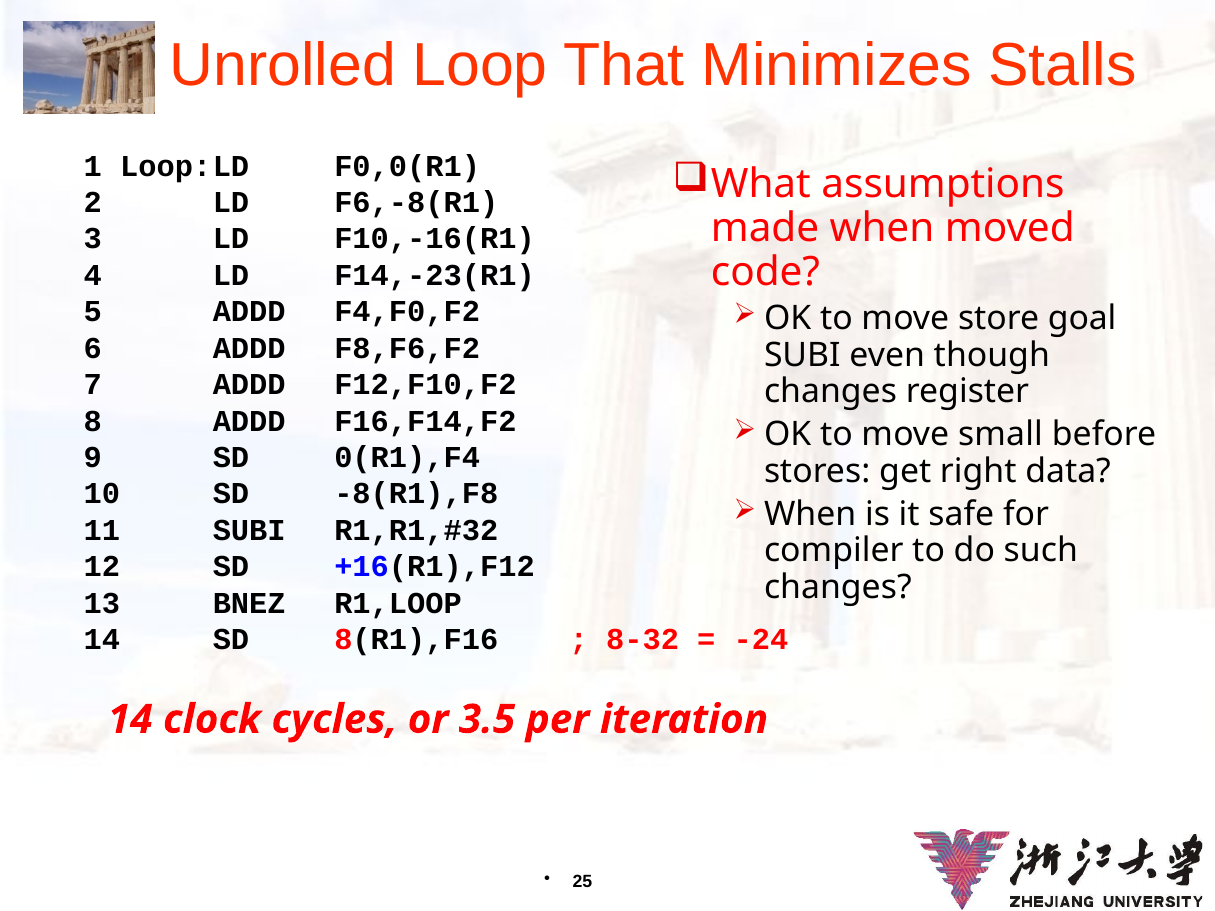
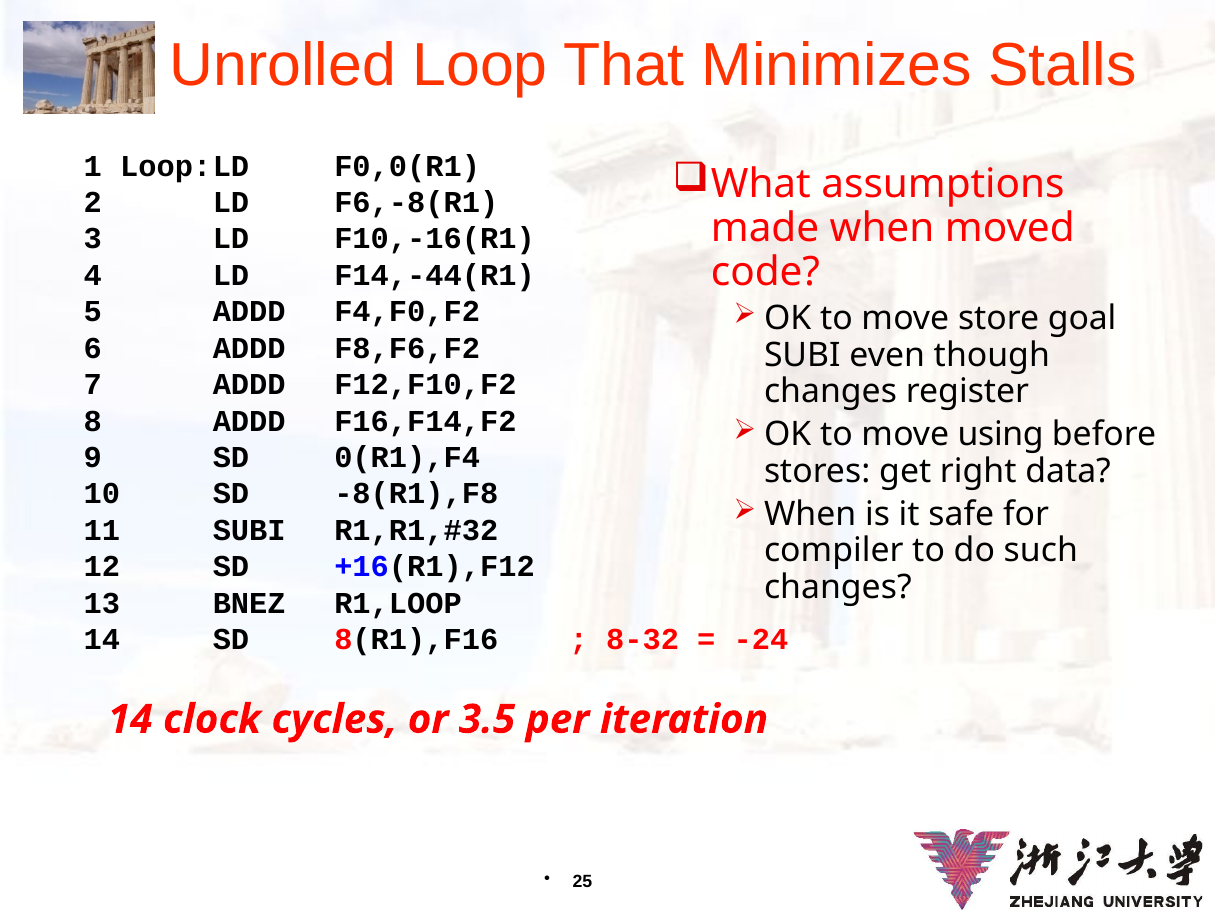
F14,-23(R1: F14,-23(R1 -> F14,-44(R1
small: small -> using
